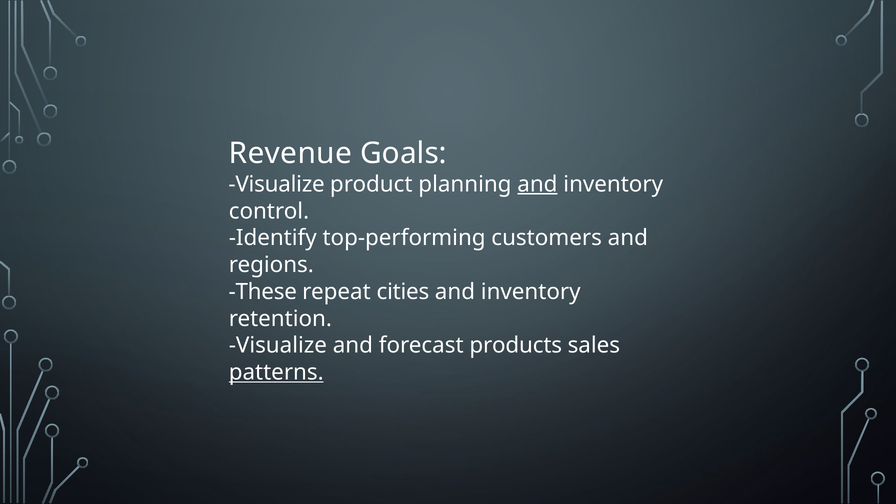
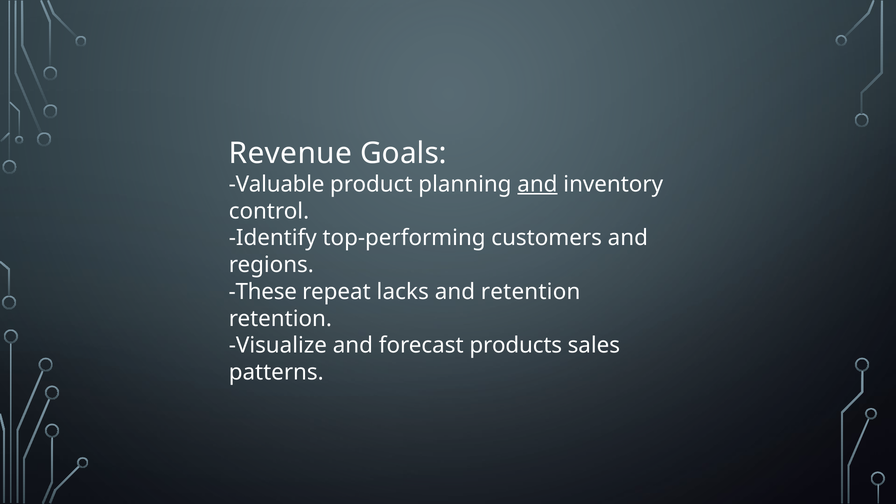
Visualize at (277, 184): Visualize -> Valuable
cities: cities -> lacks
inventory at (531, 292): inventory -> retention
patterns underline: present -> none
